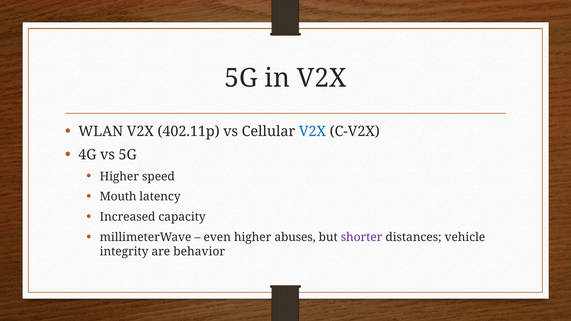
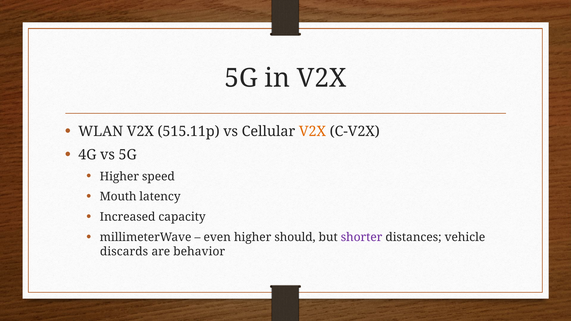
402.11p: 402.11p -> 515.11p
V2X at (312, 131) colour: blue -> orange
abuses: abuses -> should
integrity: integrity -> discards
